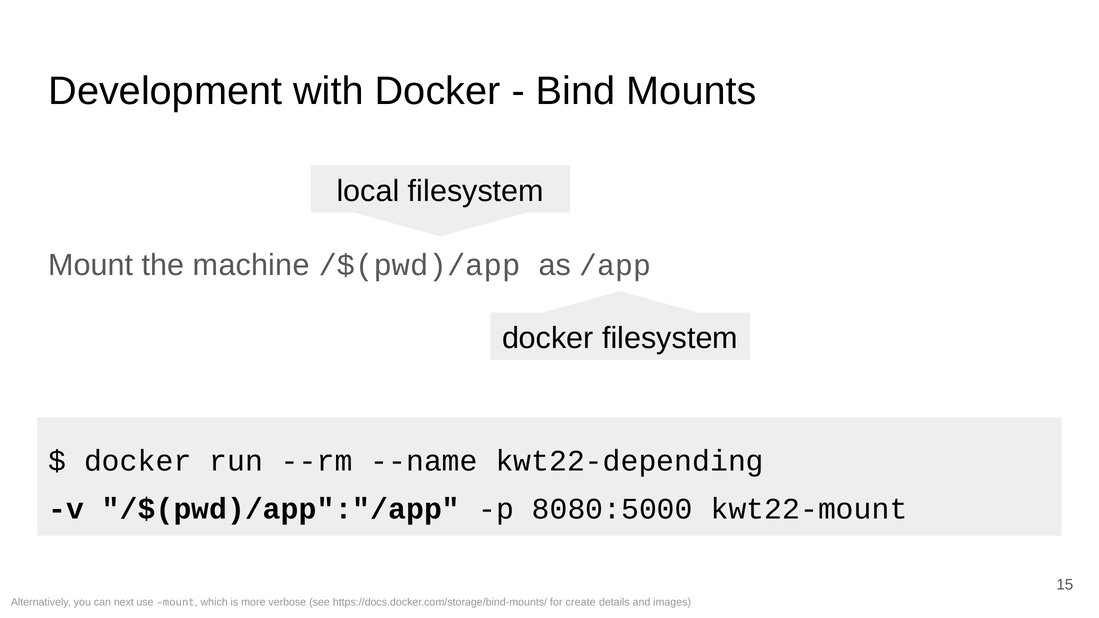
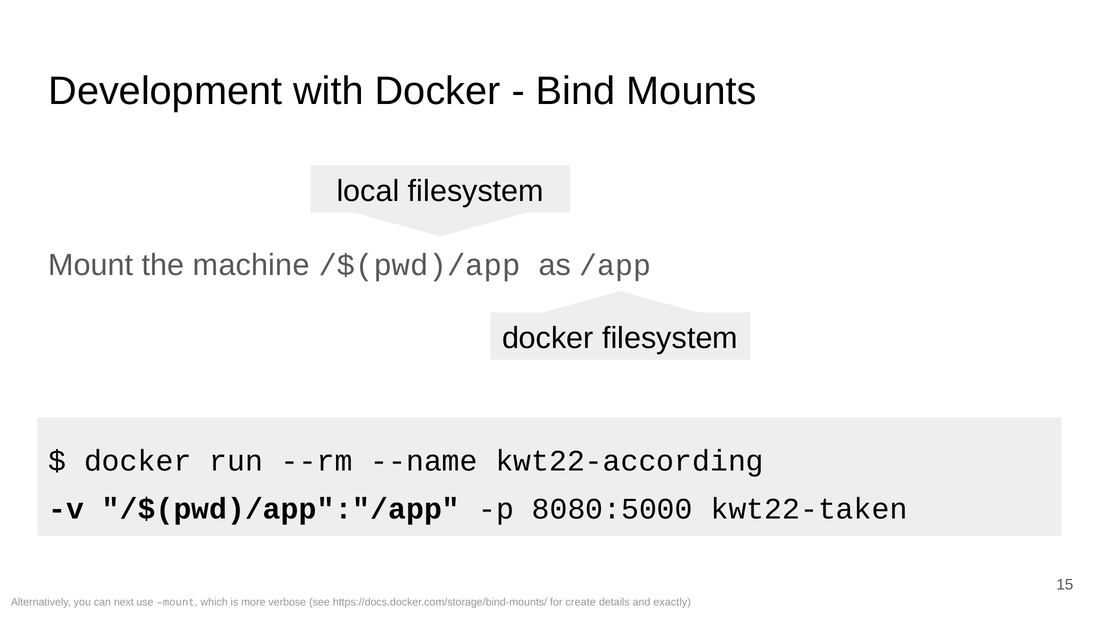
kwt22-depending: kwt22-depending -> kwt22-according
kwt22-mount: kwt22-mount -> kwt22-taken
images: images -> exactly
